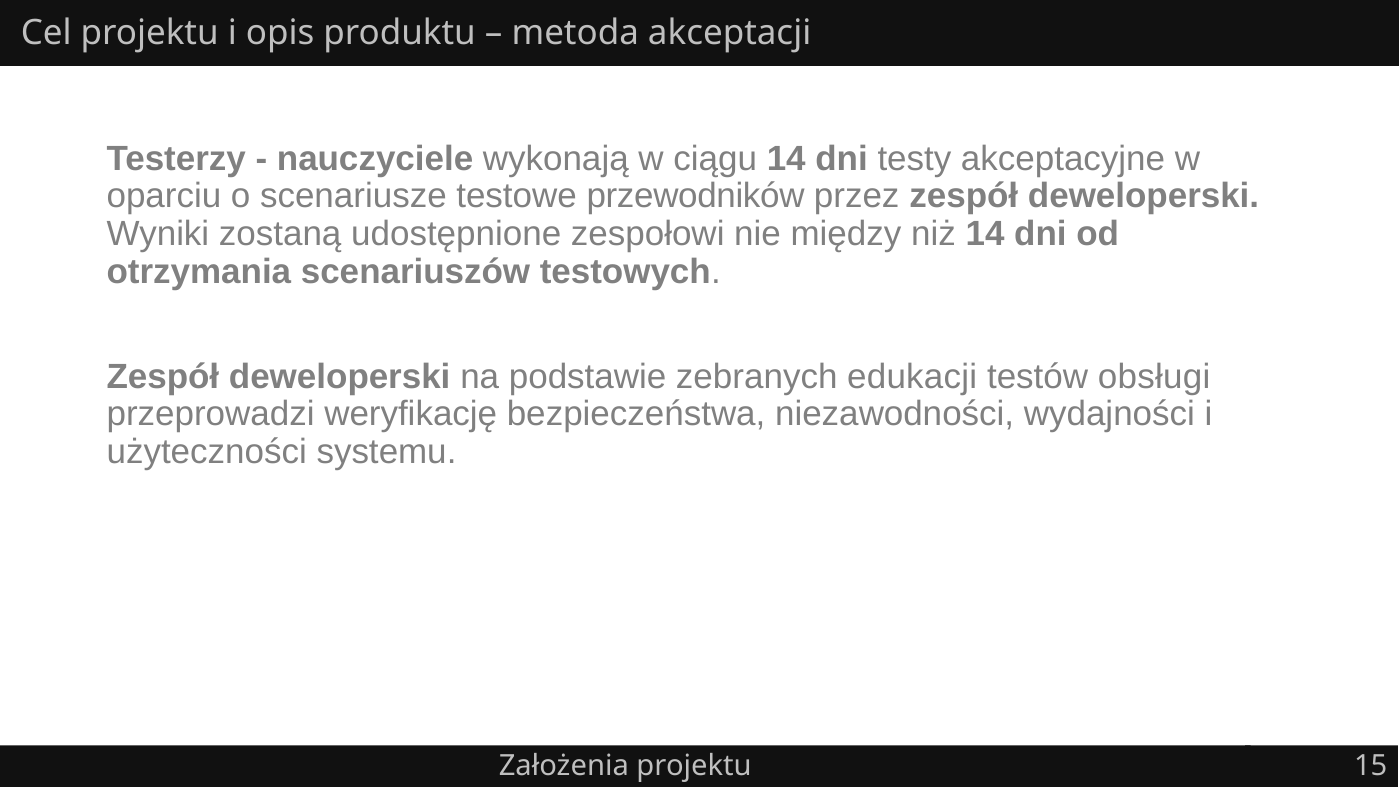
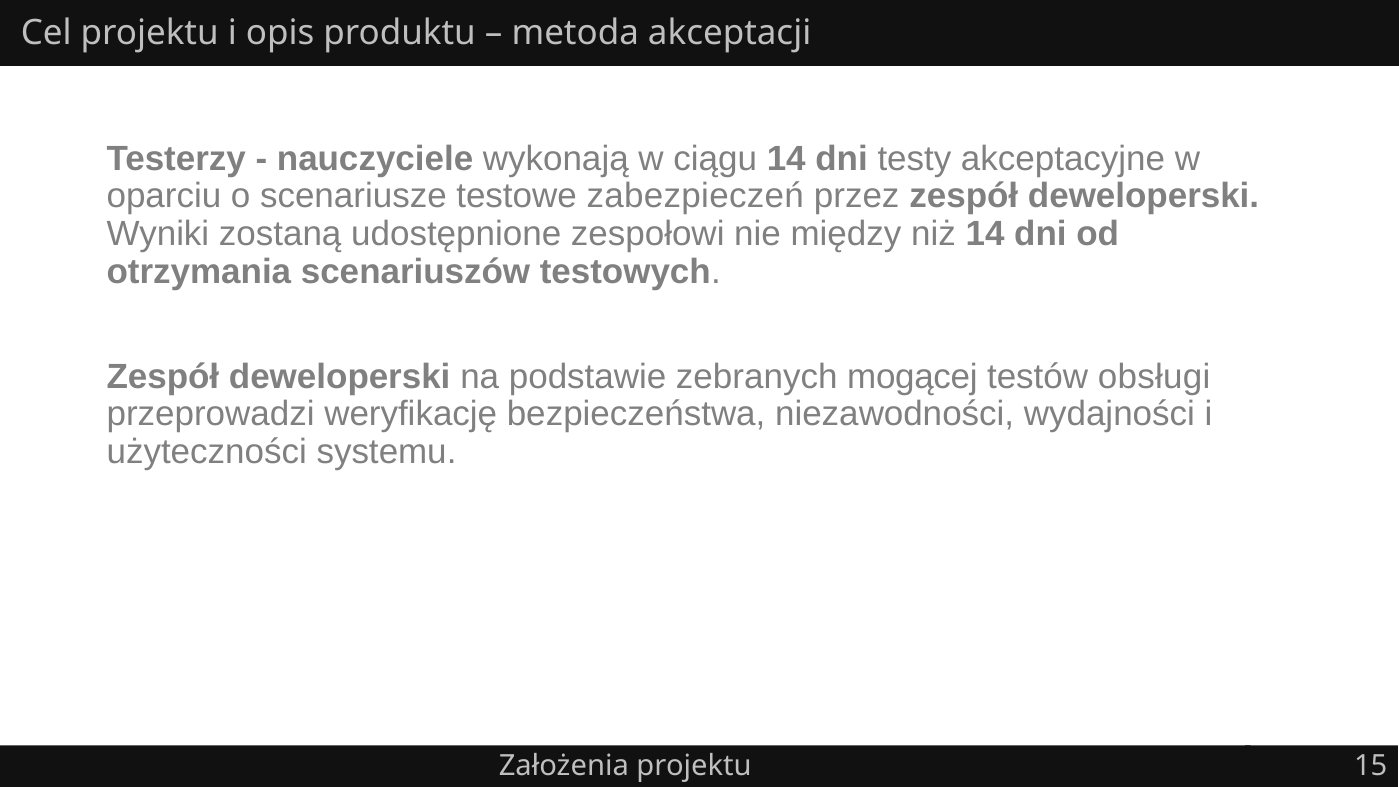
przewodników: przewodników -> zabezpieczeń
edukacji: edukacji -> mogącej
